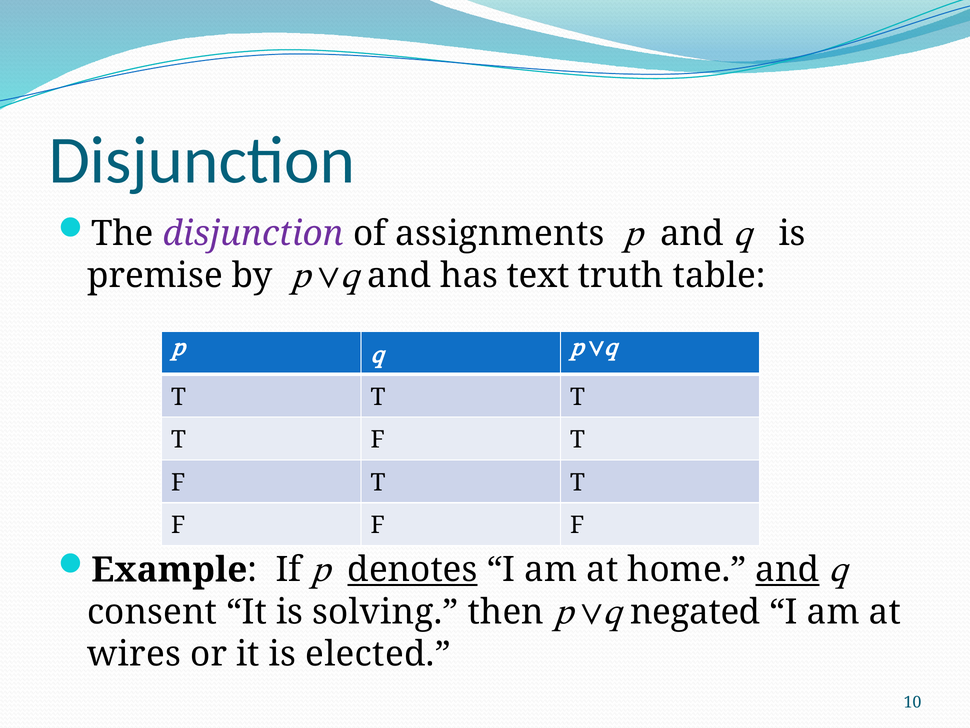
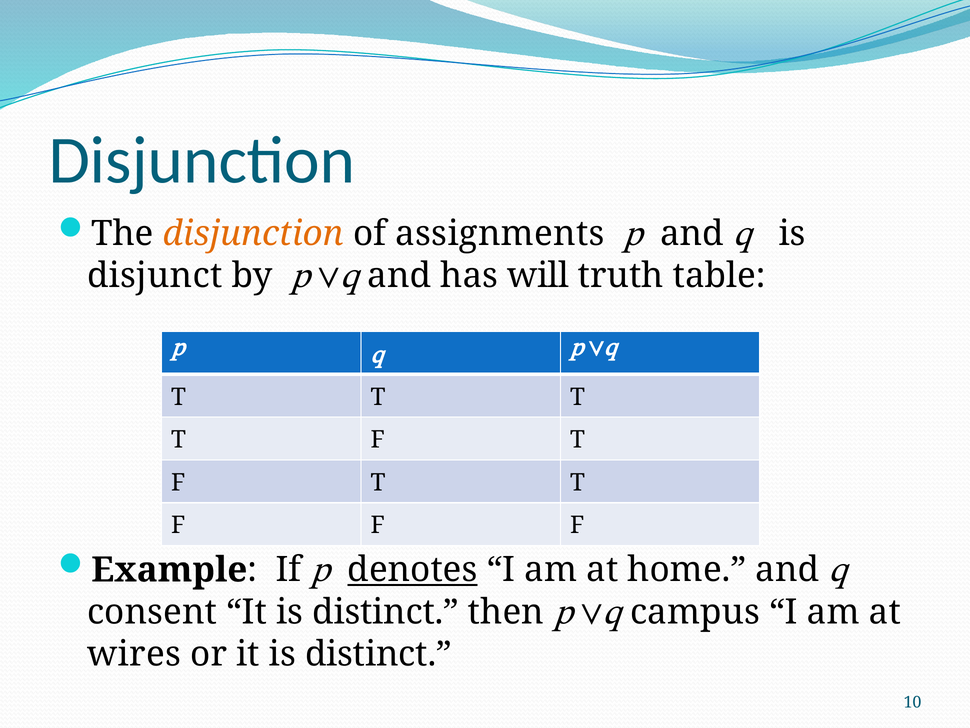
disjunction at (253, 234) colour: purple -> orange
premise: premise -> disjunct
text: text -> will
and at (787, 570) underline: present -> none
solving at (385, 612): solving -> distinct
negated: negated -> campus
or it is elected: elected -> distinct
